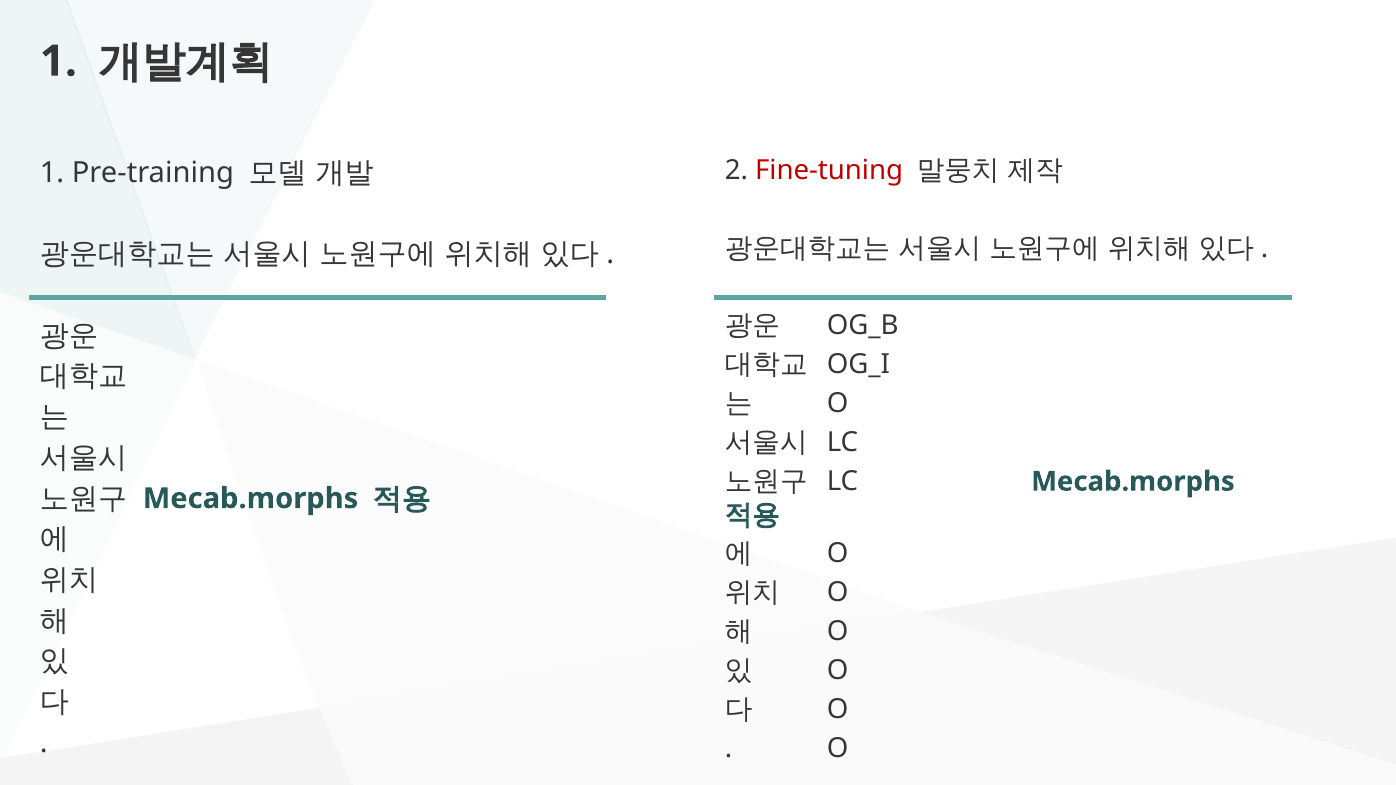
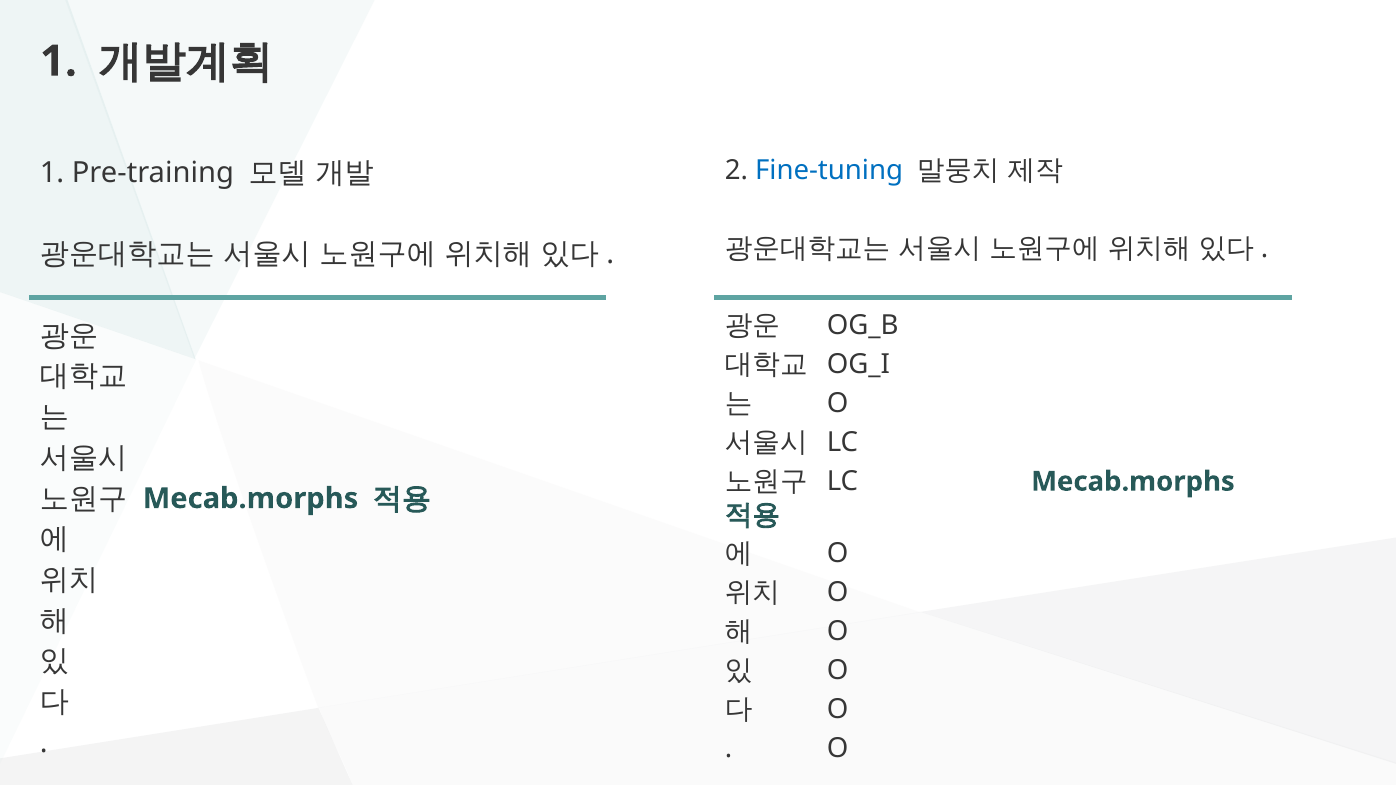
Fine-tuning colour: red -> blue
